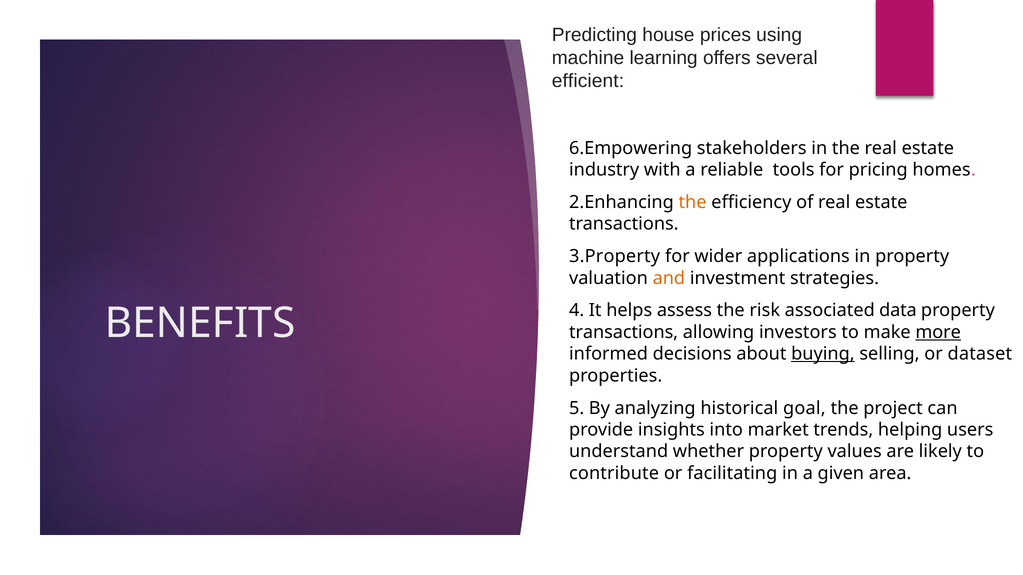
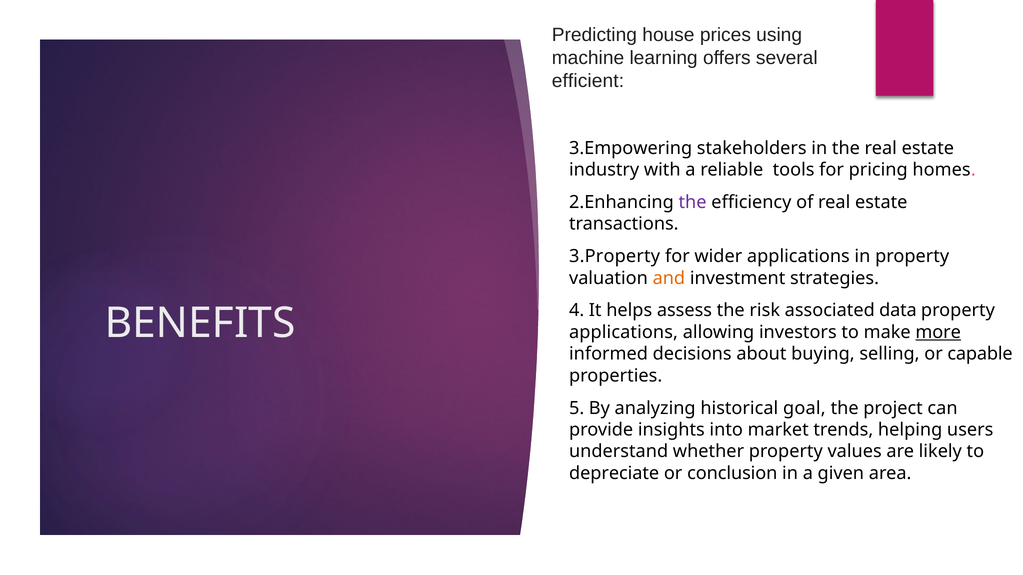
6.Empowering: 6.Empowering -> 3.Empowering
the at (693, 202) colour: orange -> purple
transactions at (624, 332): transactions -> applications
buying underline: present -> none
dataset: dataset -> capable
contribute: contribute -> depreciate
facilitating: facilitating -> conclusion
